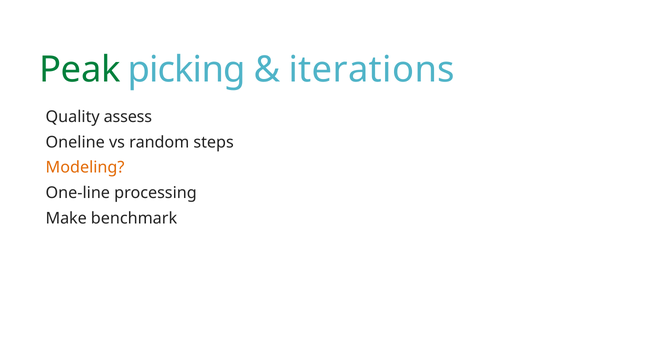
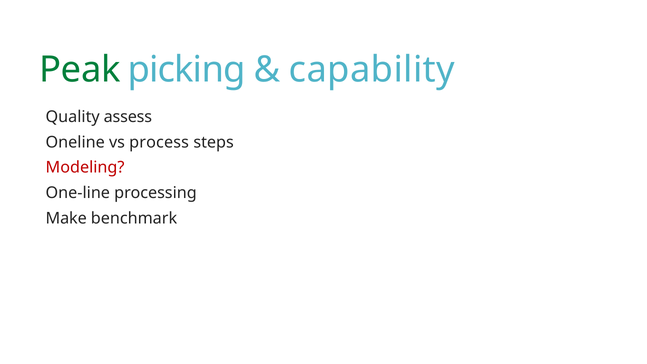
iterations: iterations -> capability
random: random -> process
Modeling colour: orange -> red
